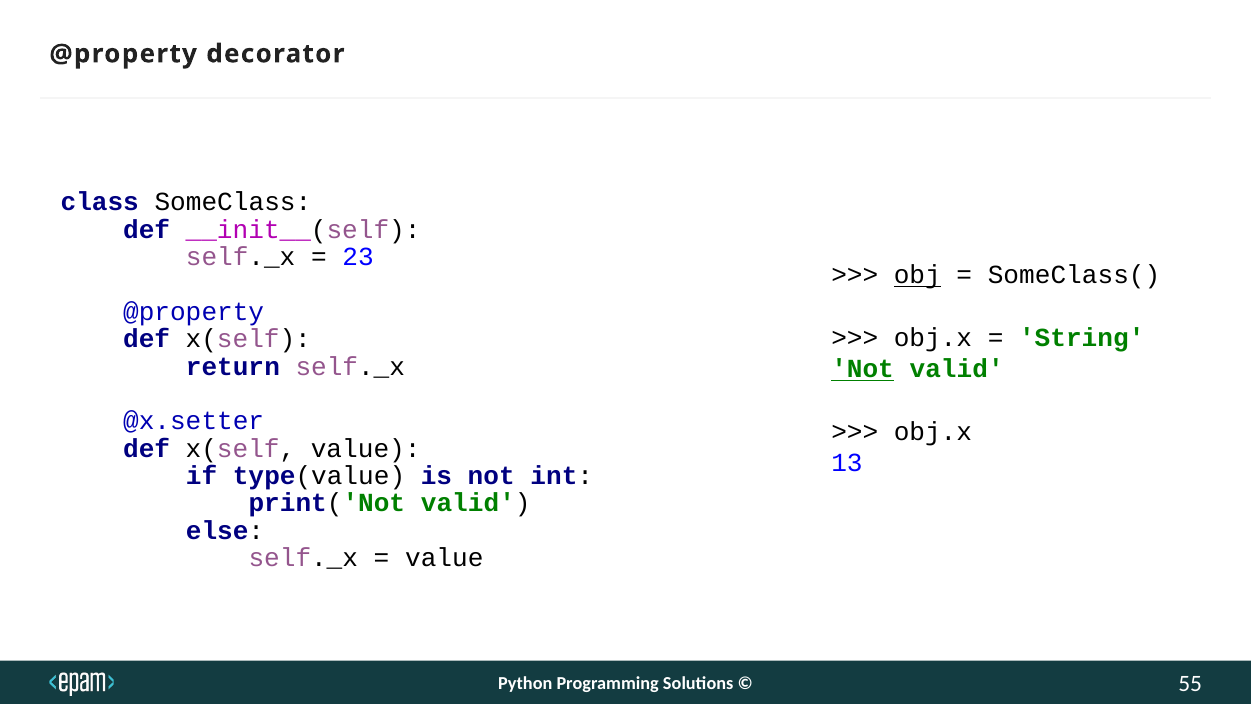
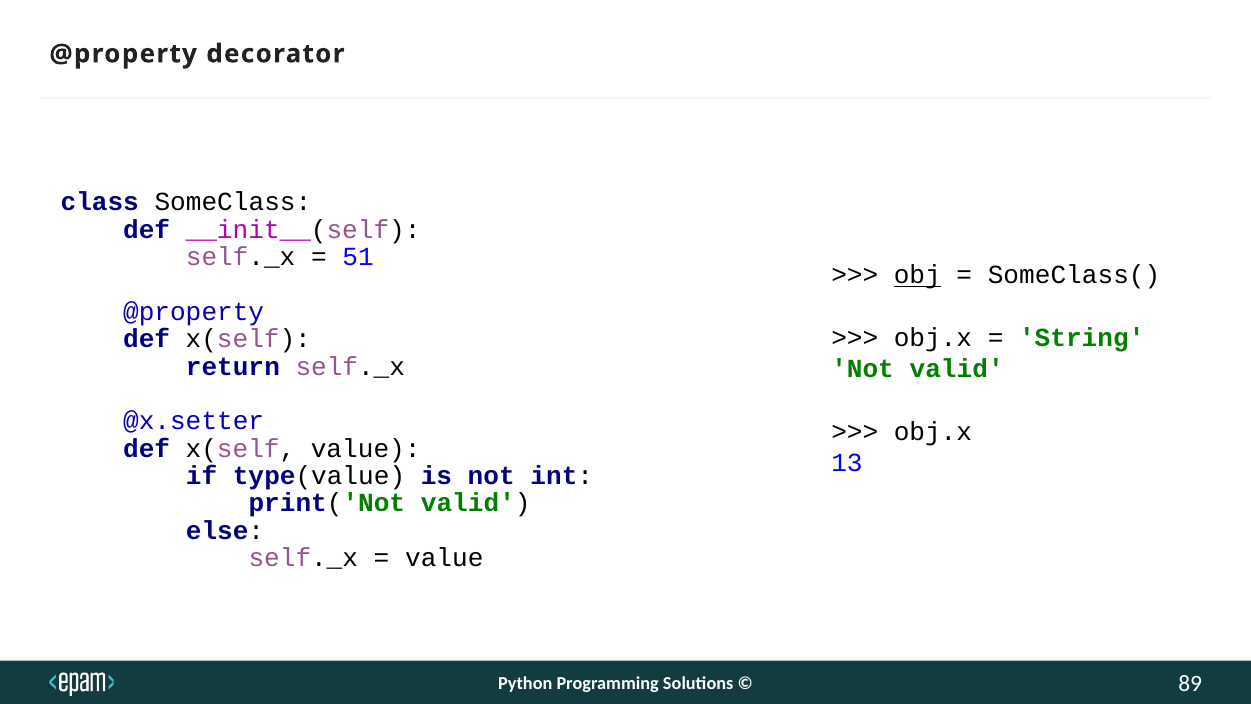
23: 23 -> 51
Not at (863, 369) underline: present -> none
55: 55 -> 89
